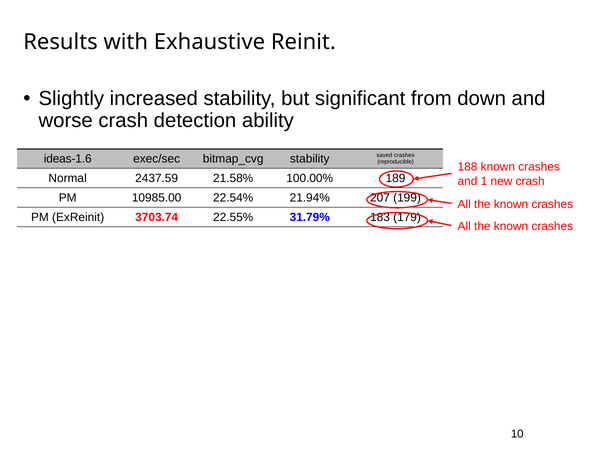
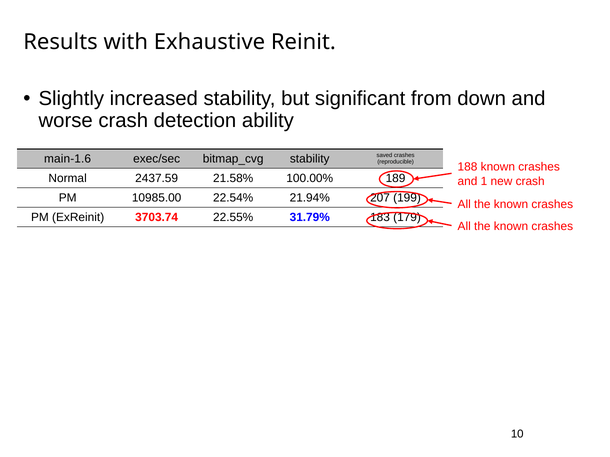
ideas-1.6: ideas-1.6 -> main-1.6
